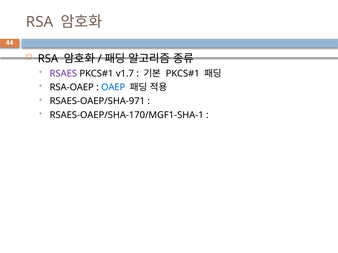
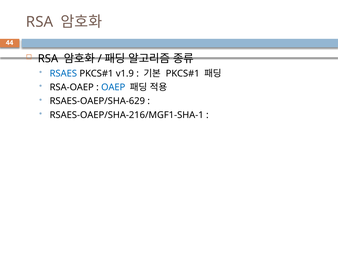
RSAES colour: purple -> blue
v1.7: v1.7 -> v1.9
RSAES-OAEP/SHA-971: RSAES-OAEP/SHA-971 -> RSAES-OAEP/SHA-629
RSAES-OAEP/SHA-170/MGF1-SHA-1: RSAES-OAEP/SHA-170/MGF1-SHA-1 -> RSAES-OAEP/SHA-216/MGF1-SHA-1
